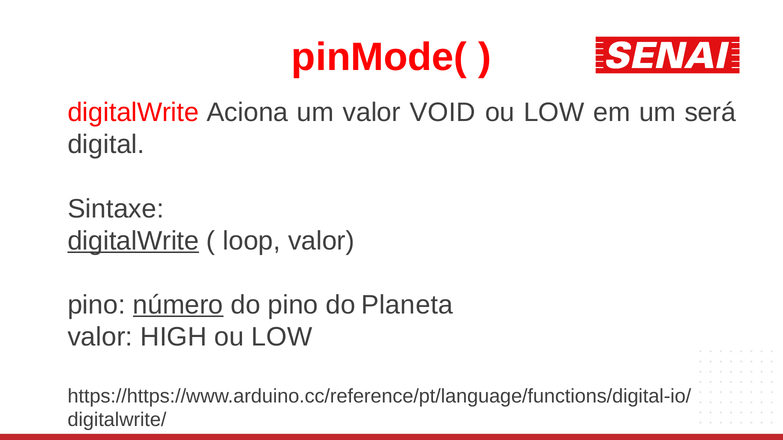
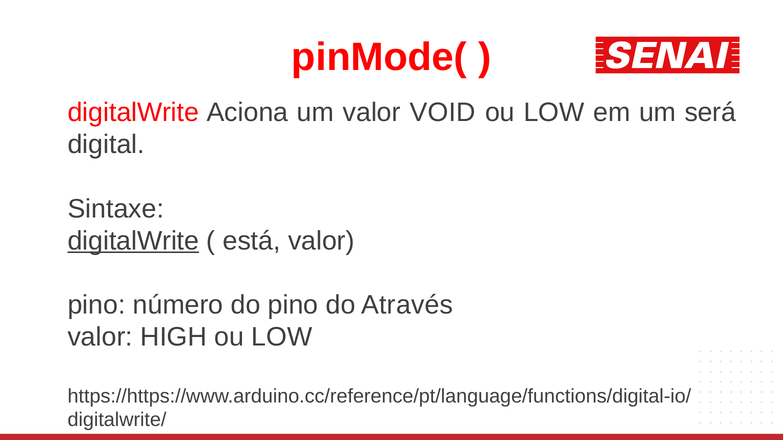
loop: loop -> está
número underline: present -> none
Planeta: Planeta -> Através
